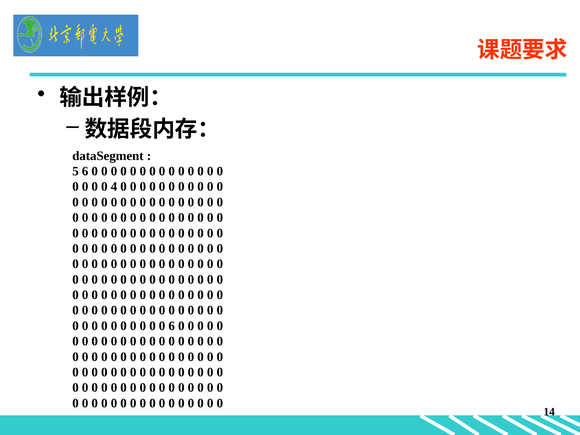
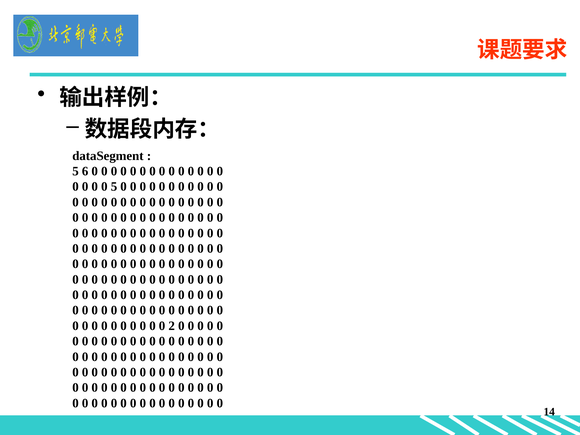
0 4: 4 -> 5
0 6: 6 -> 2
